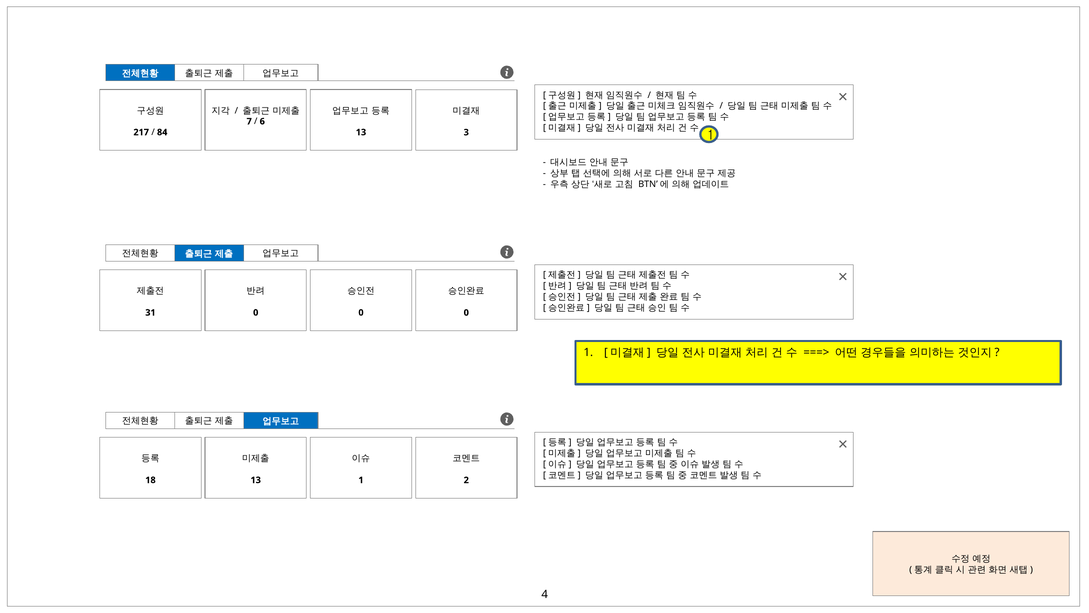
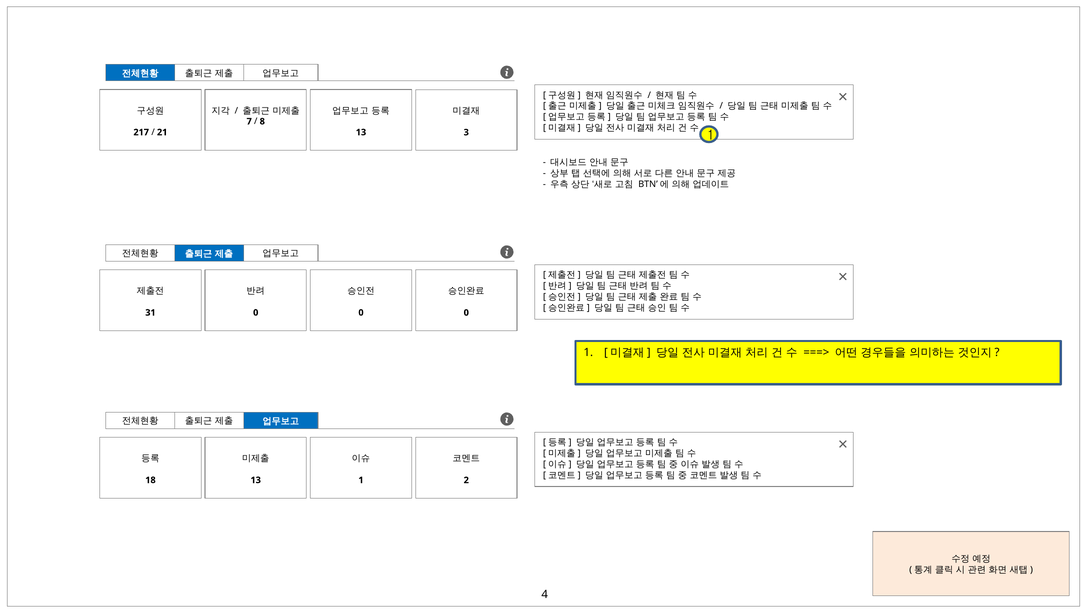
6: 6 -> 8
84: 84 -> 21
